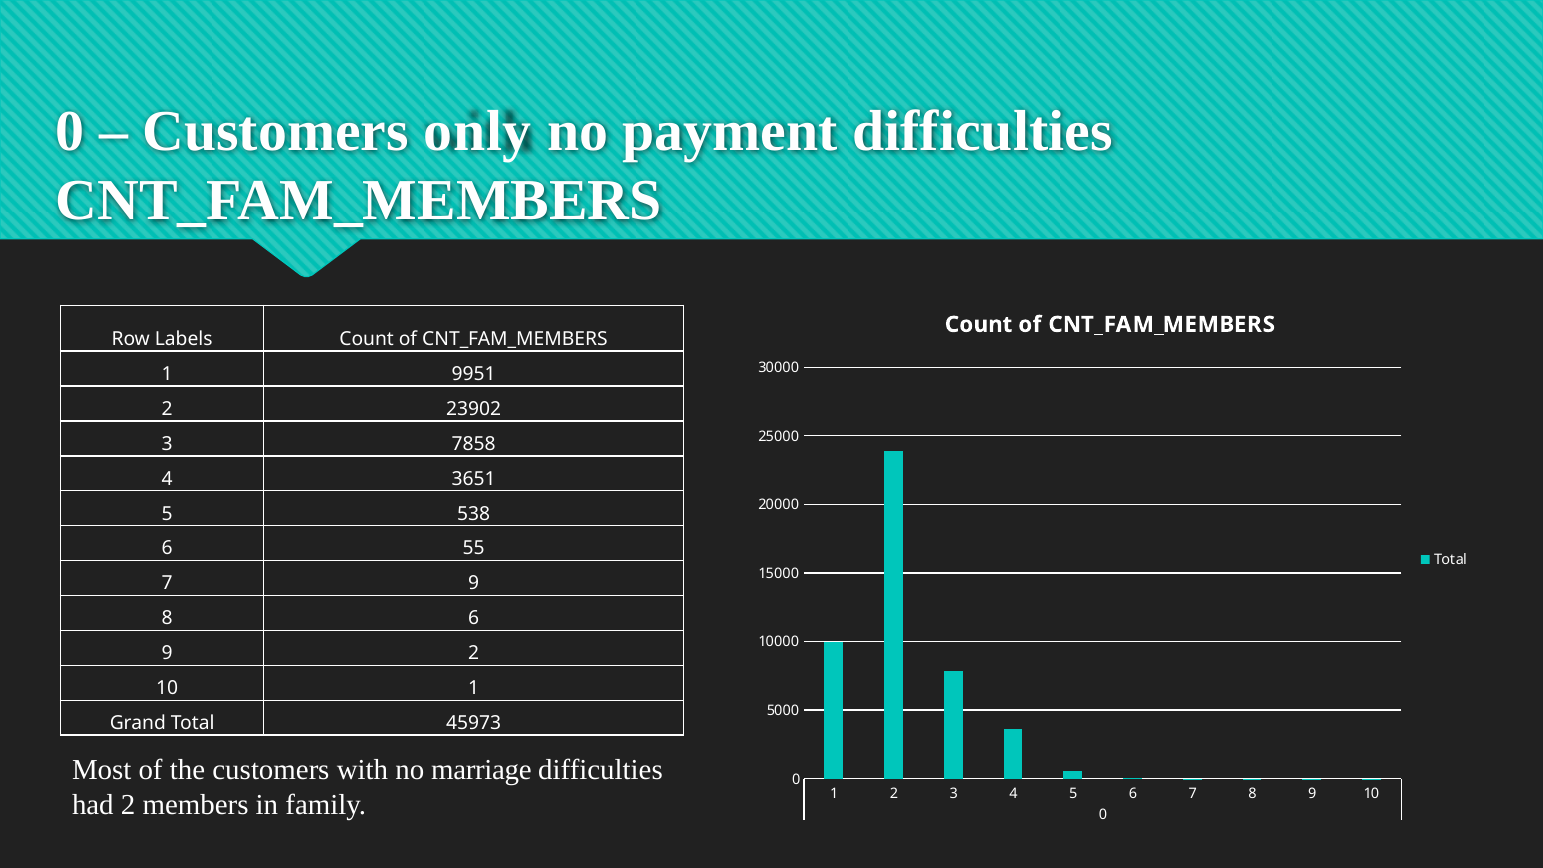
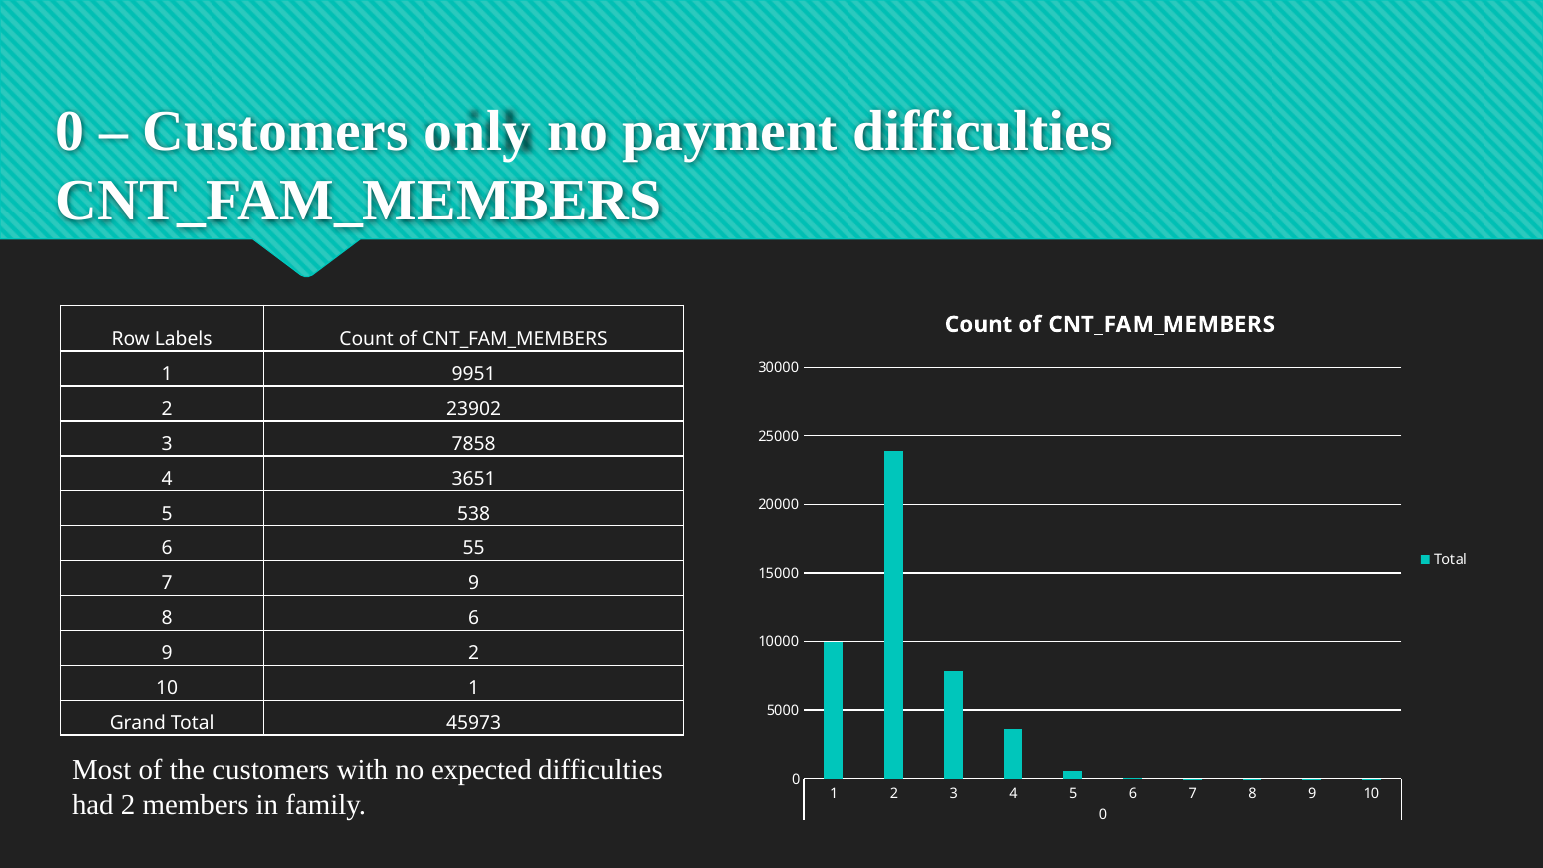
marriage: marriage -> expected
